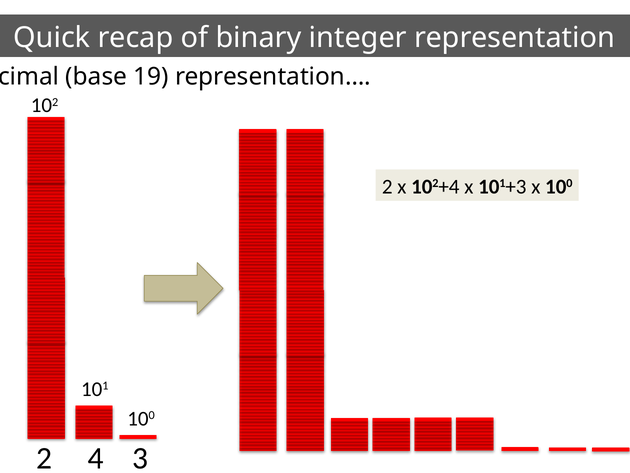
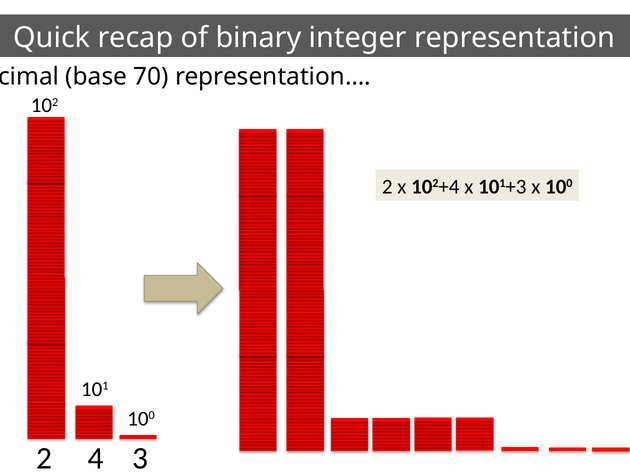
19: 19 -> 70
